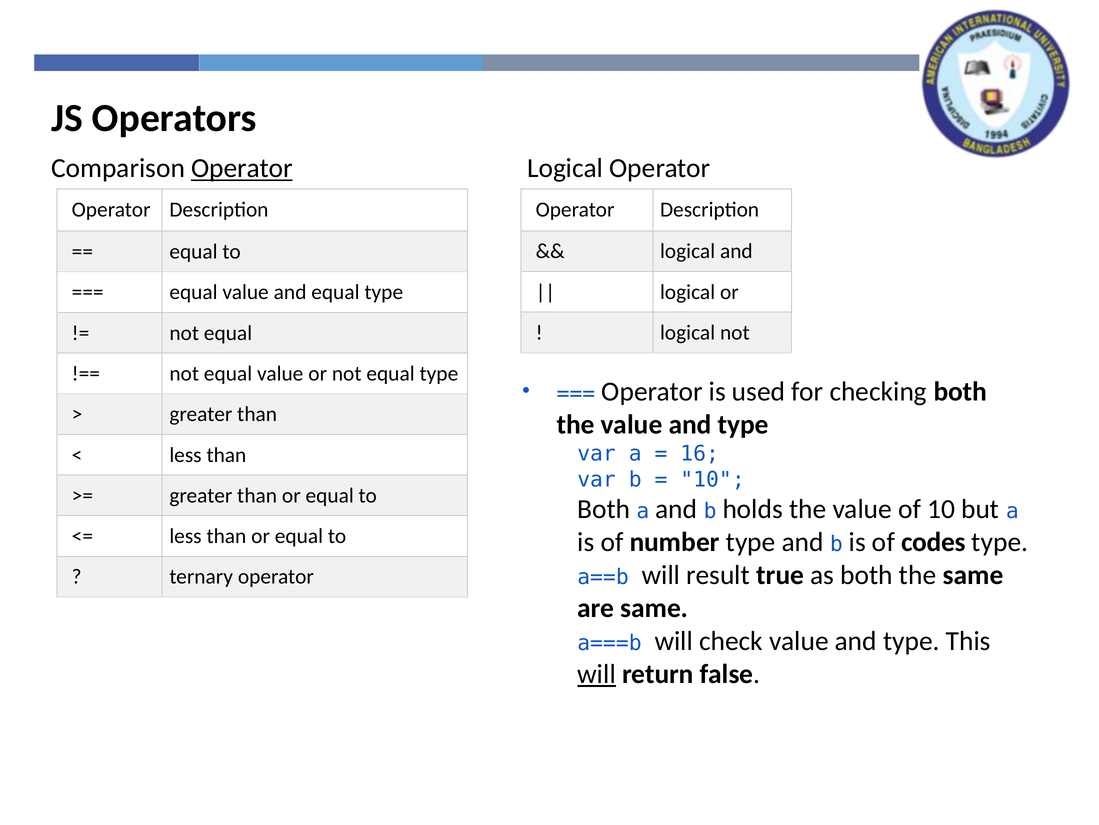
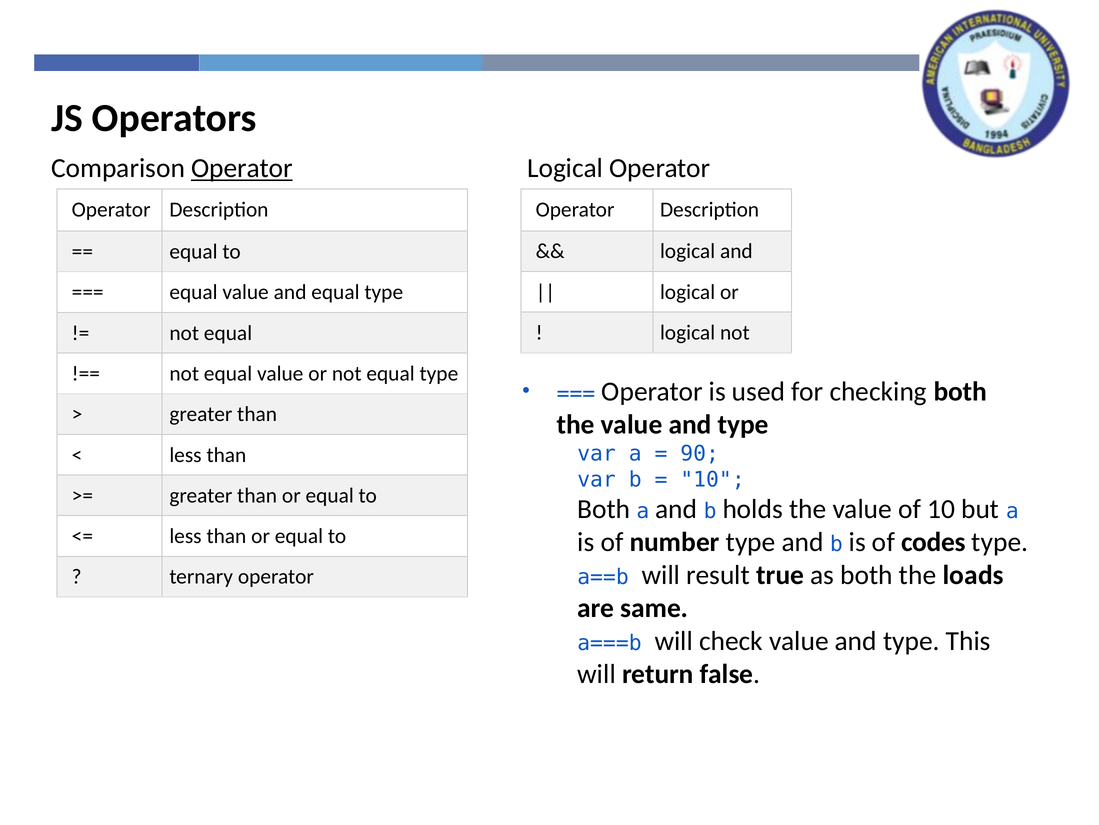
16: 16 -> 90
the same: same -> loads
will at (597, 674) underline: present -> none
